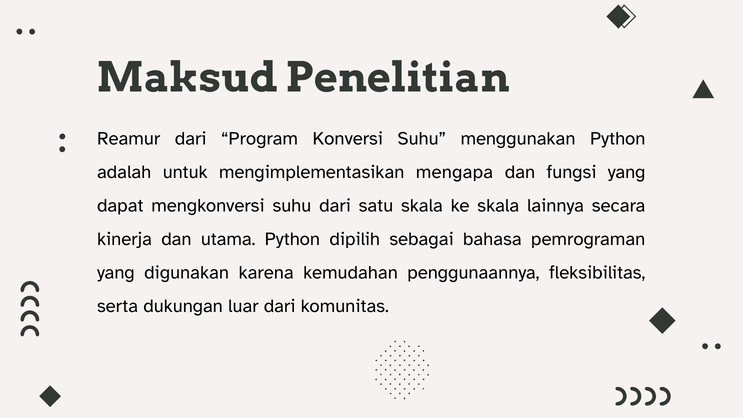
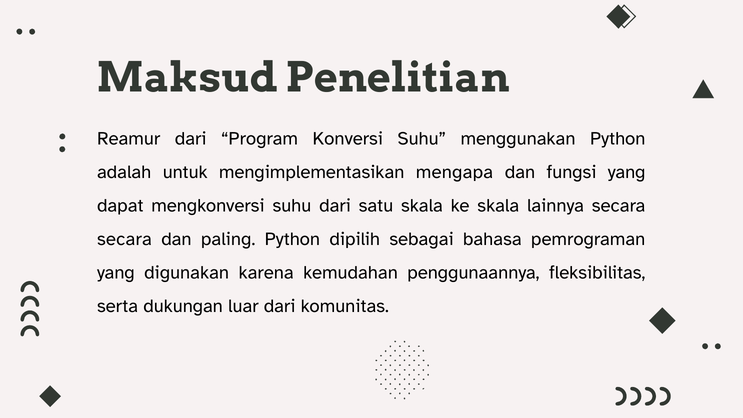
kinerja at (125, 239): kinerja -> secara
utama: utama -> paling
